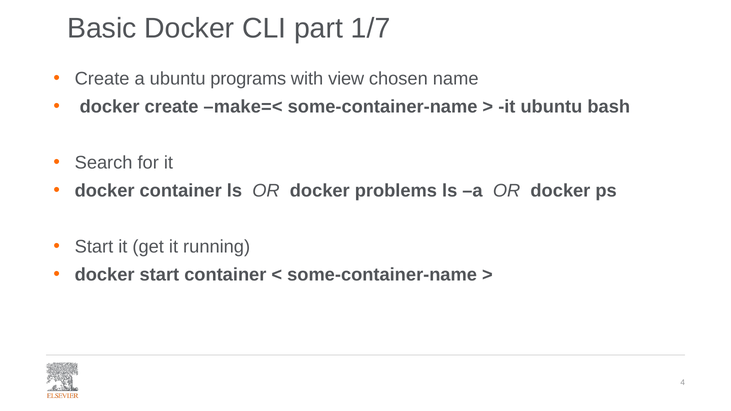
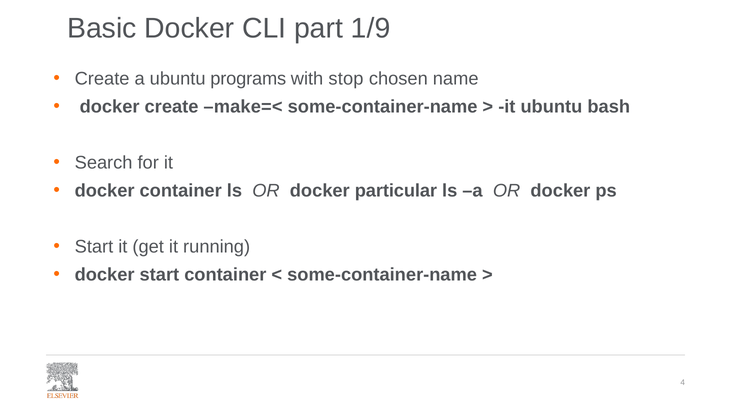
1/7: 1/7 -> 1/9
view: view -> stop
problems: problems -> particular
